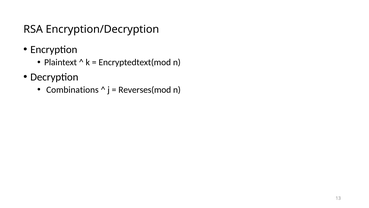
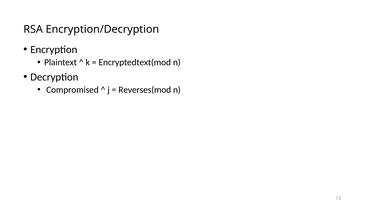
Combinations: Combinations -> Compromised
